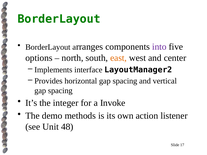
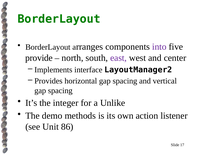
options: options -> provide
east colour: orange -> purple
Invoke: Invoke -> Unlike
48: 48 -> 86
